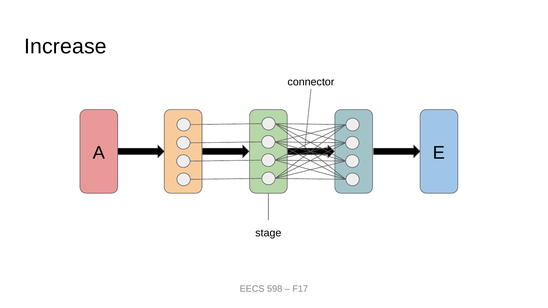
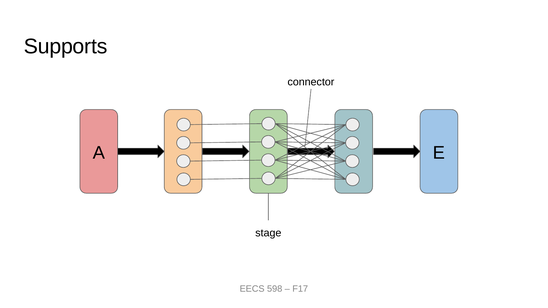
Increase: Increase -> Supports
